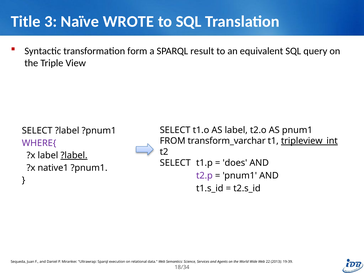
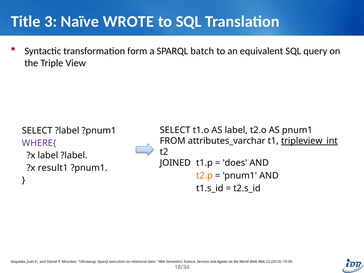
result: result -> batch
transform_varchar: transform_varchar -> attributes_varchar
?label at (74, 155) underline: present -> none
SELECT at (175, 163): SELECT -> JOINED
native1: native1 -> result1
t2.p colour: purple -> orange
